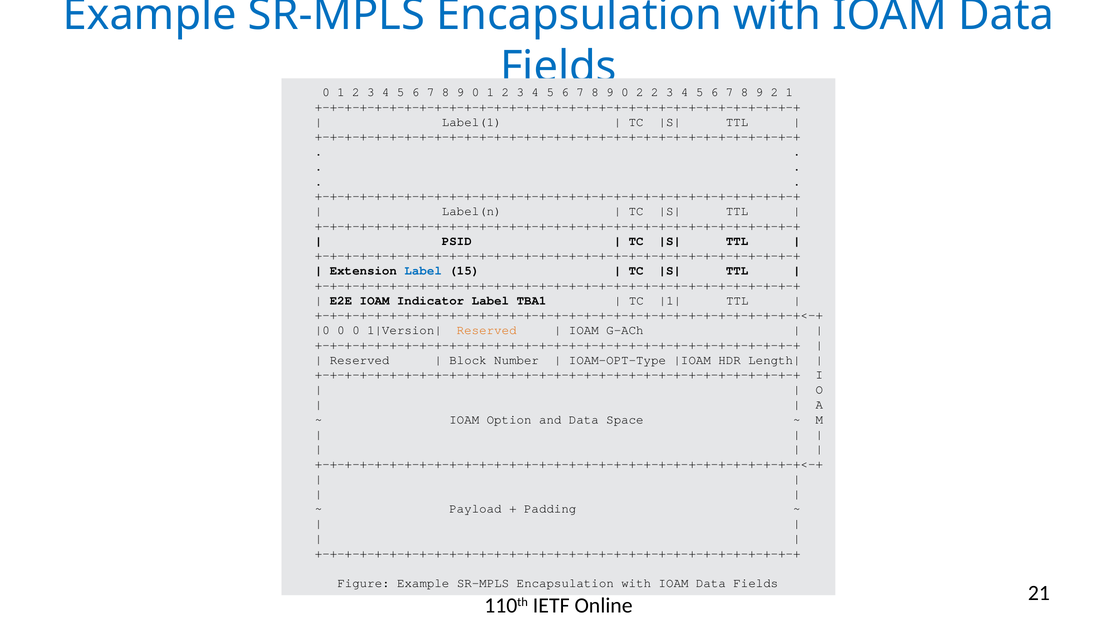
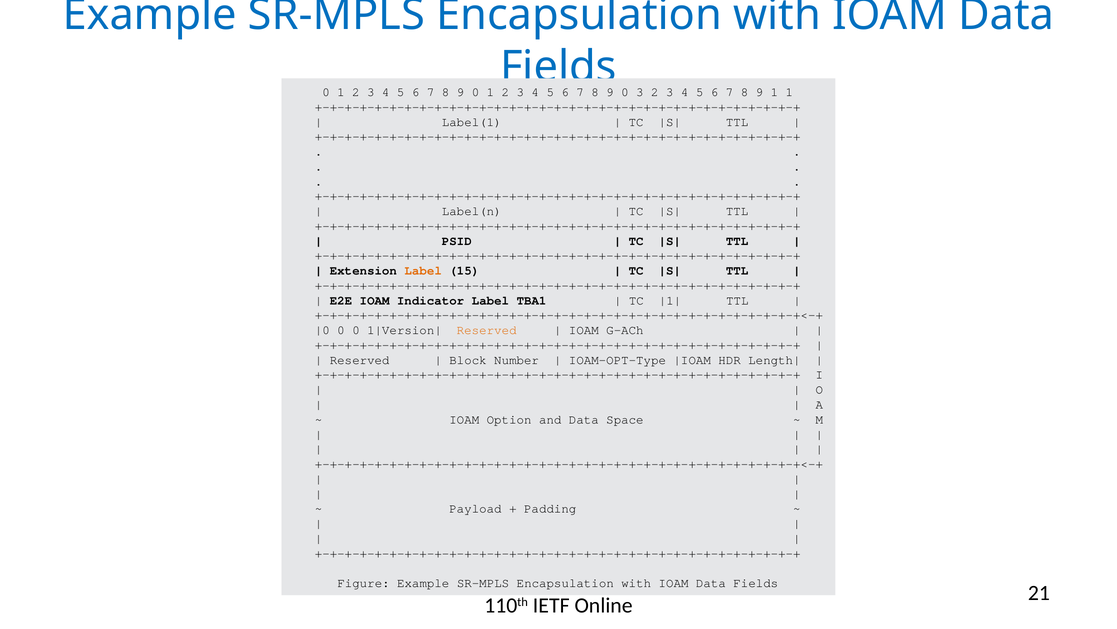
0 2: 2 -> 3
9 2: 2 -> 1
Label at (423, 270) colour: blue -> orange
